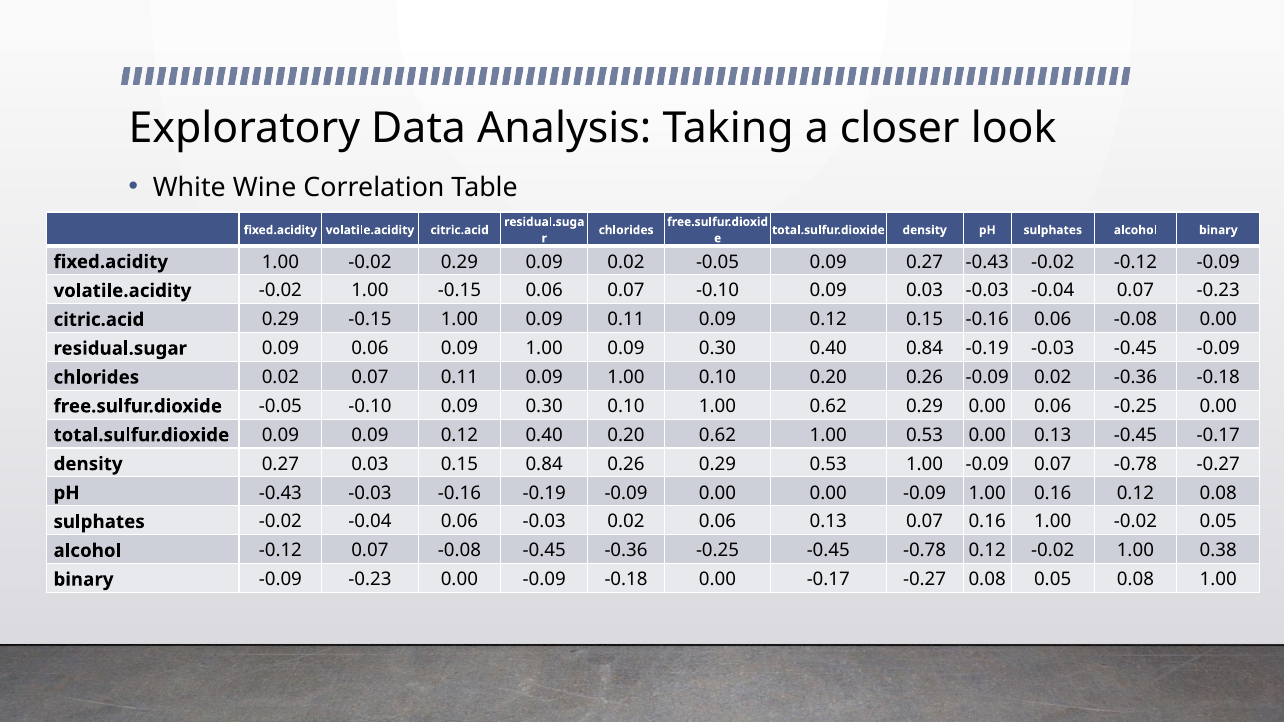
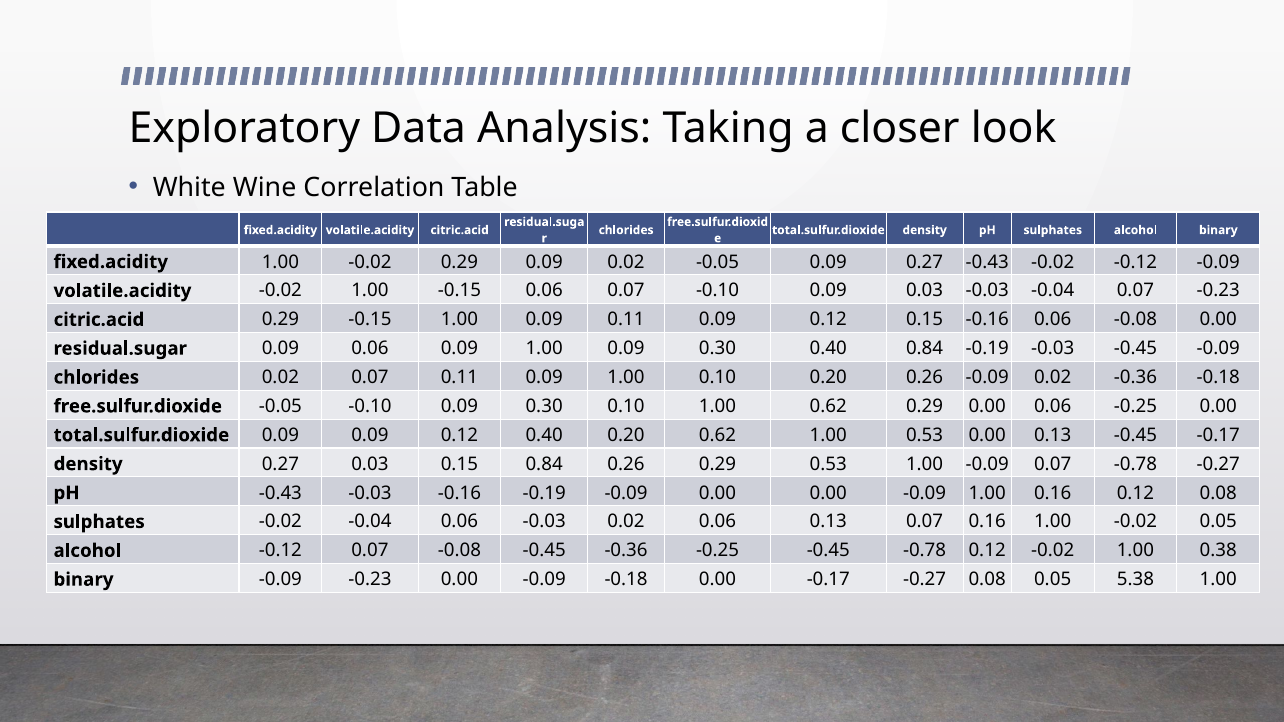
0.05 0.08: 0.08 -> 5.38
